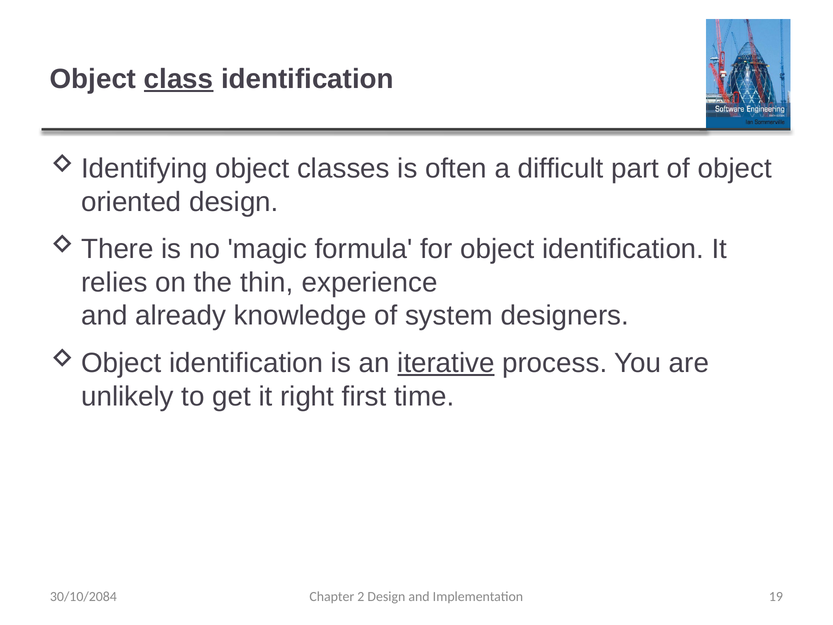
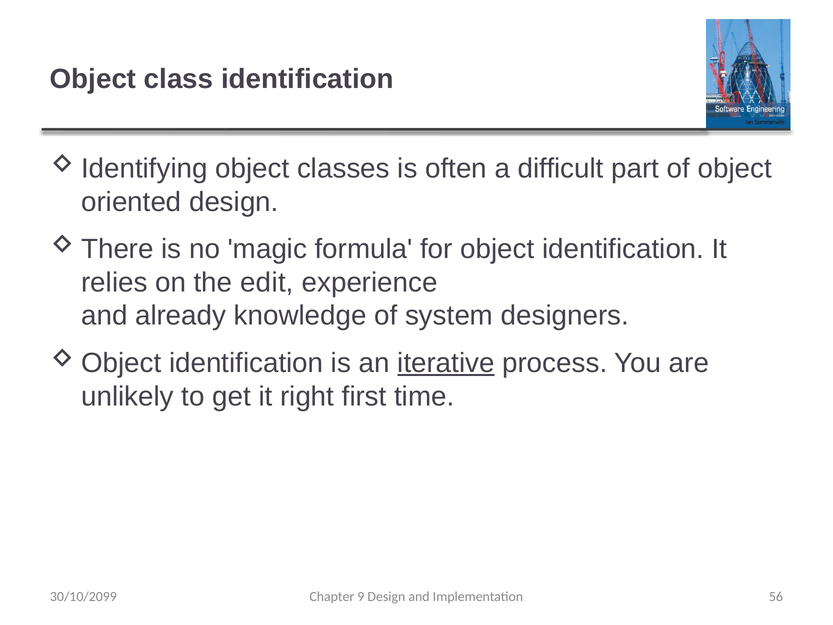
class underline: present -> none
thin: thin -> edit
2: 2 -> 9
19: 19 -> 56
30/10/2084: 30/10/2084 -> 30/10/2099
